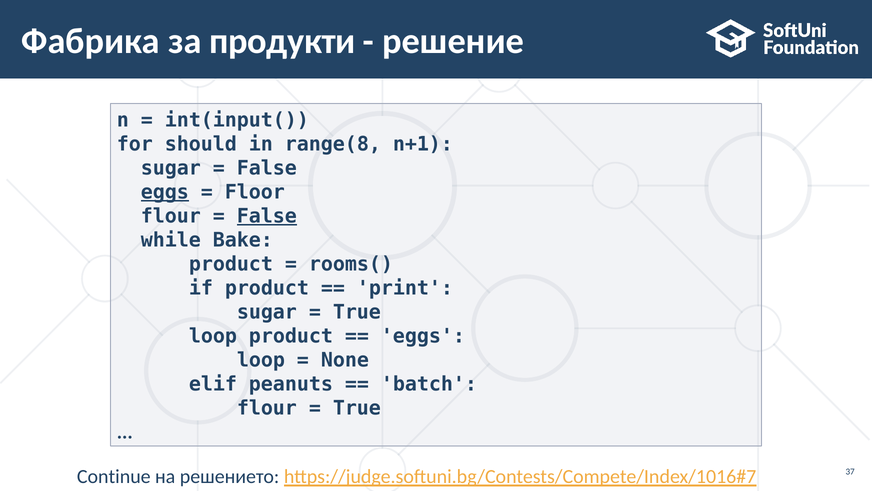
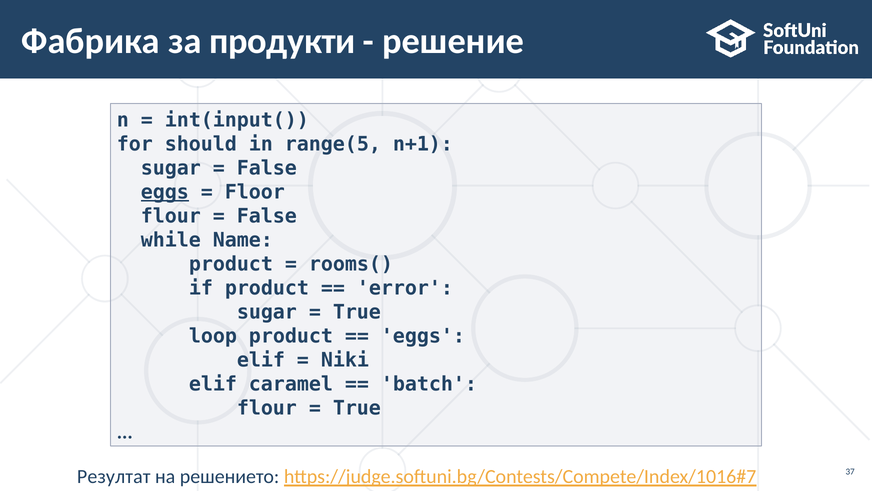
range(8: range(8 -> range(5
False at (267, 216) underline: present -> none
Bake: Bake -> Name
print: print -> error
loop at (261, 360): loop -> elif
None: None -> Niki
peanuts: peanuts -> caramel
Continue: Continue -> Резултат
